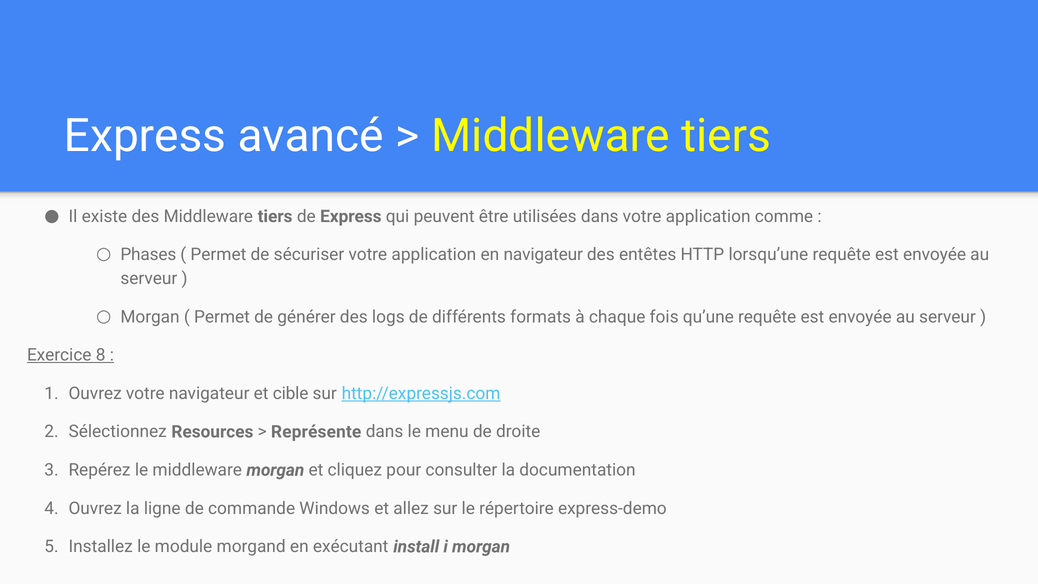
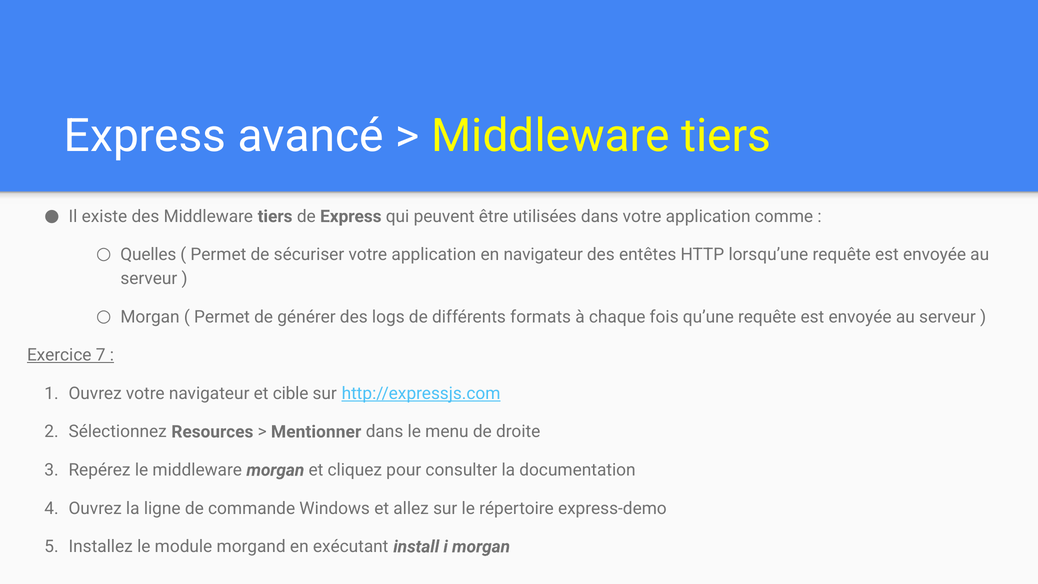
Phases: Phases -> Quelles
8: 8 -> 7
Représente: Représente -> Mentionner
